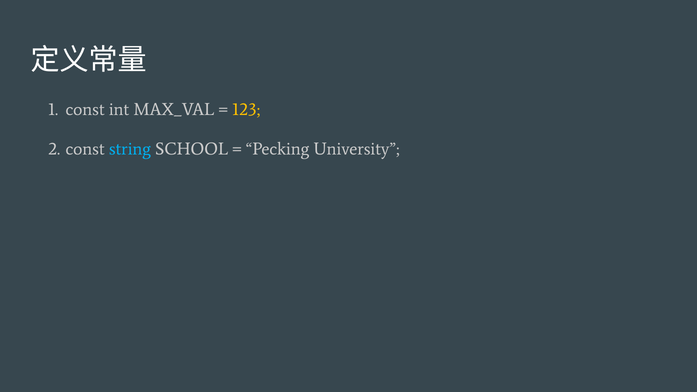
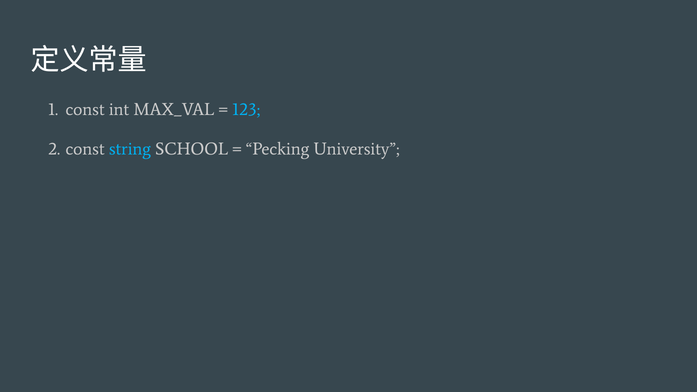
123 colour: yellow -> light blue
